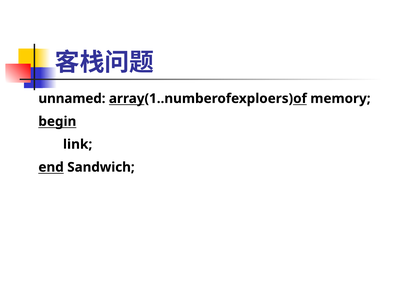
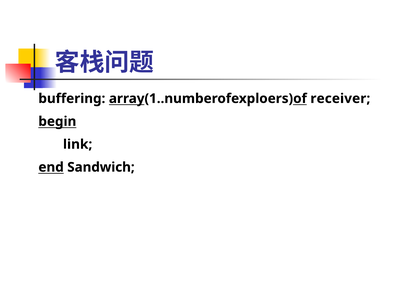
unnamed: unnamed -> buffering
memory: memory -> receiver
